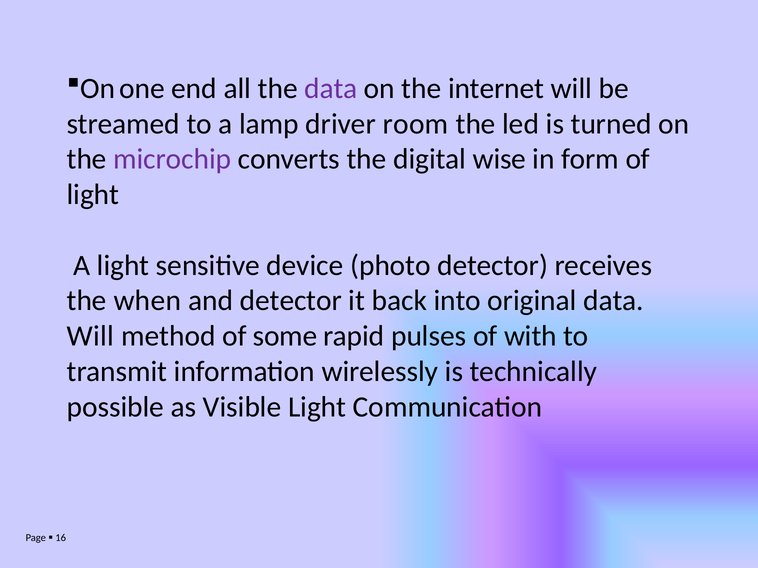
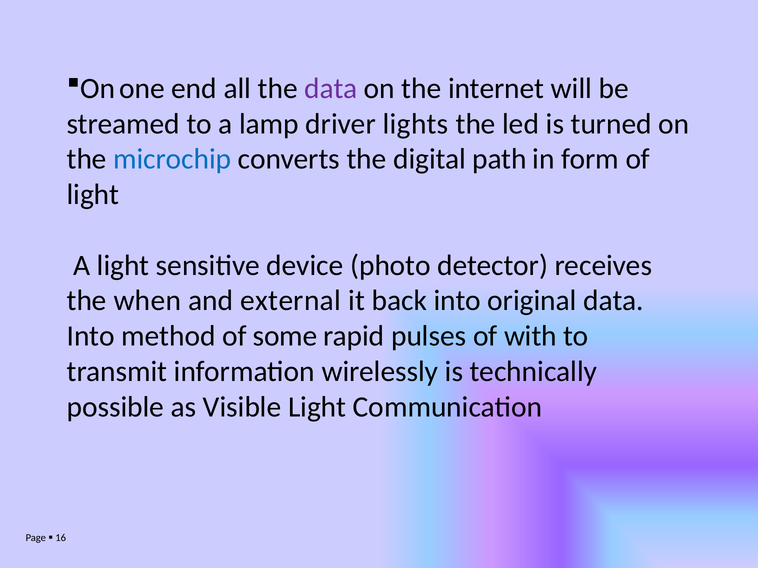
room: room -> lights
microchip colour: purple -> blue
wise: wise -> path
and detector: detector -> external
Will at (91, 336): Will -> Into
